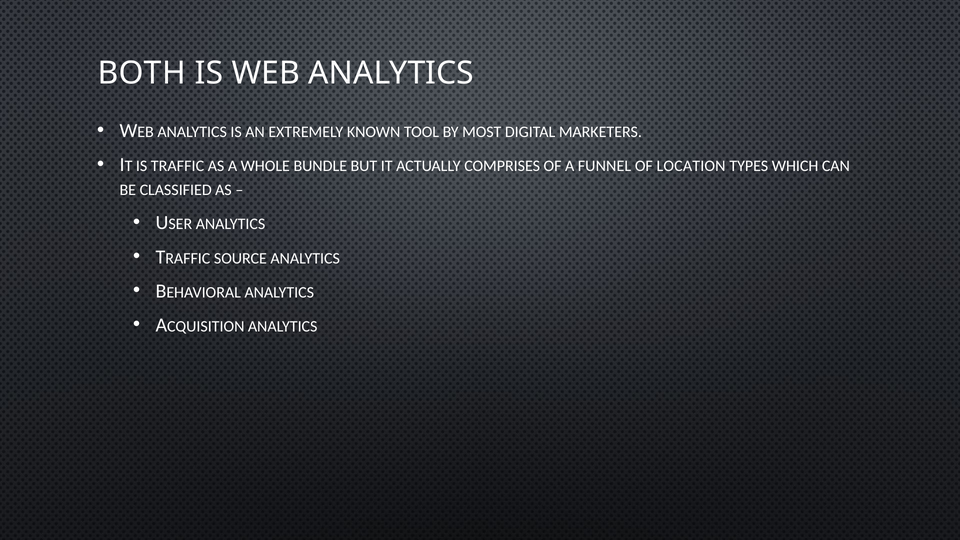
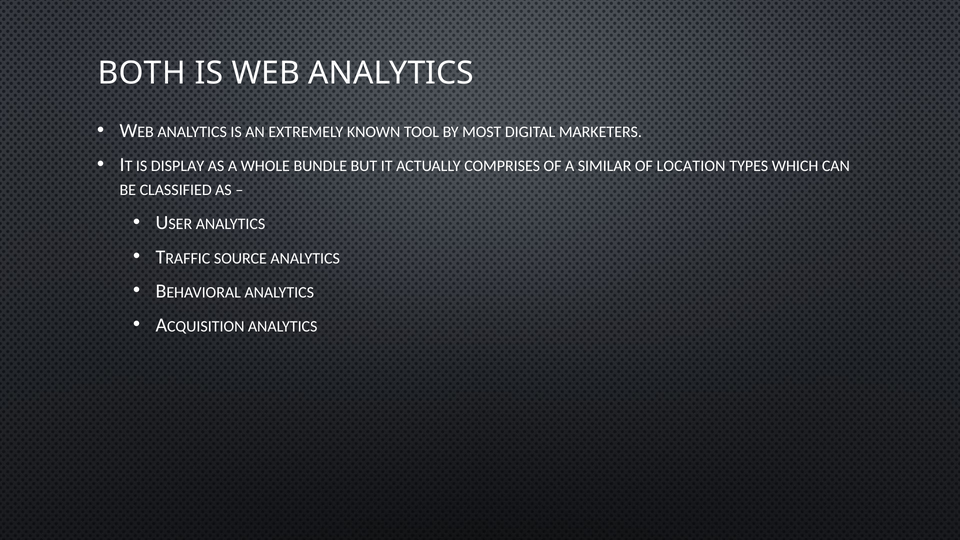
TRAFFIC: TRAFFIC -> DISPLAY
FUNNEL: FUNNEL -> SIMILAR
